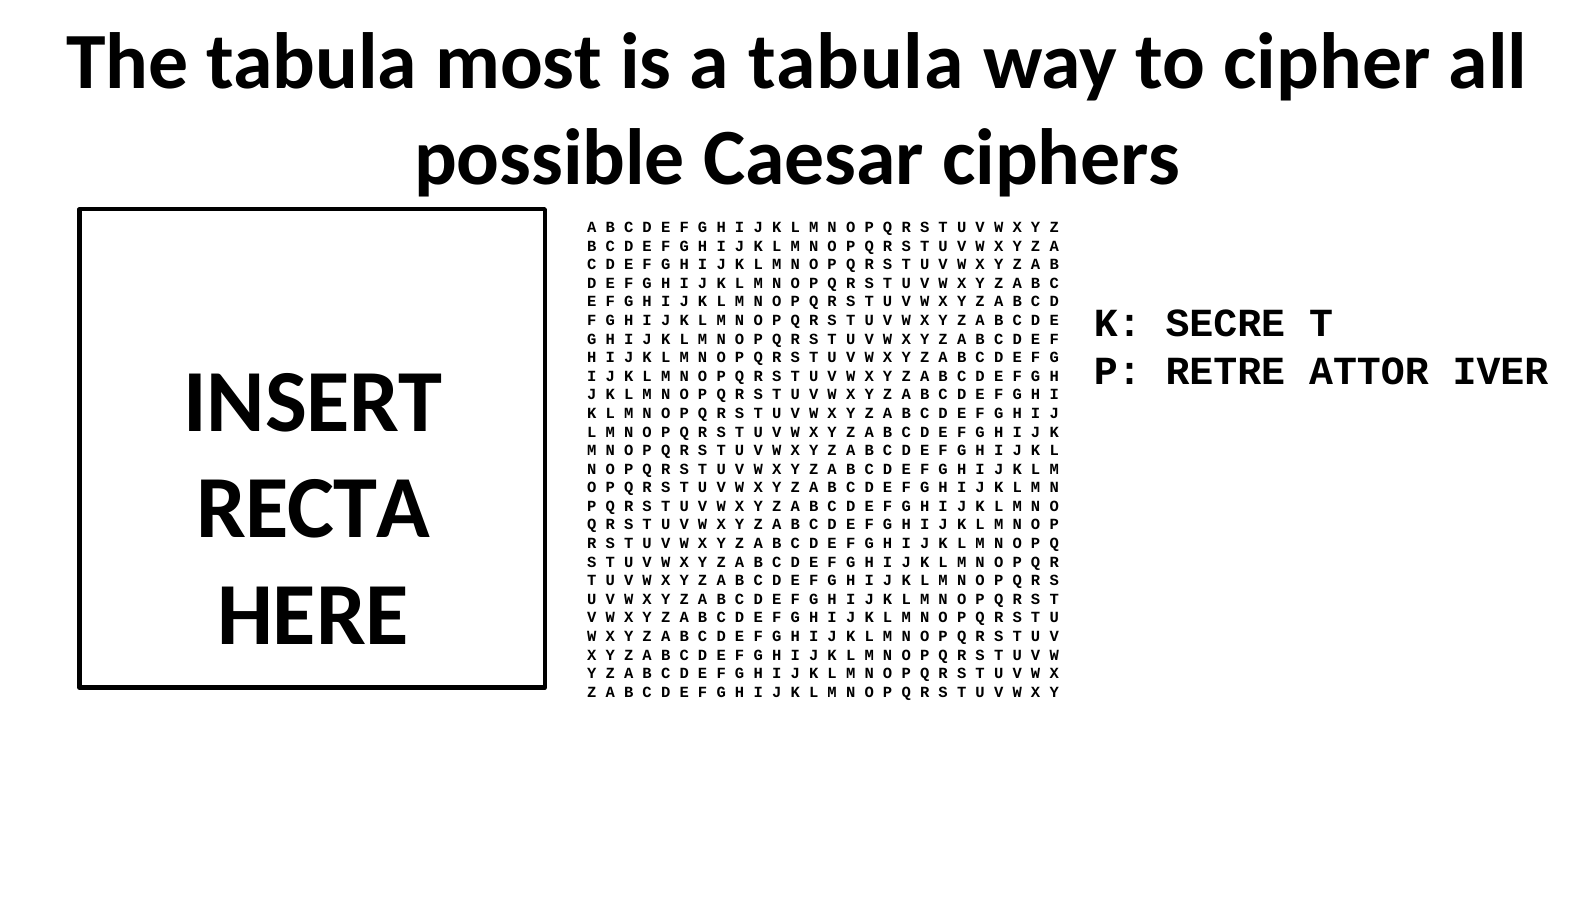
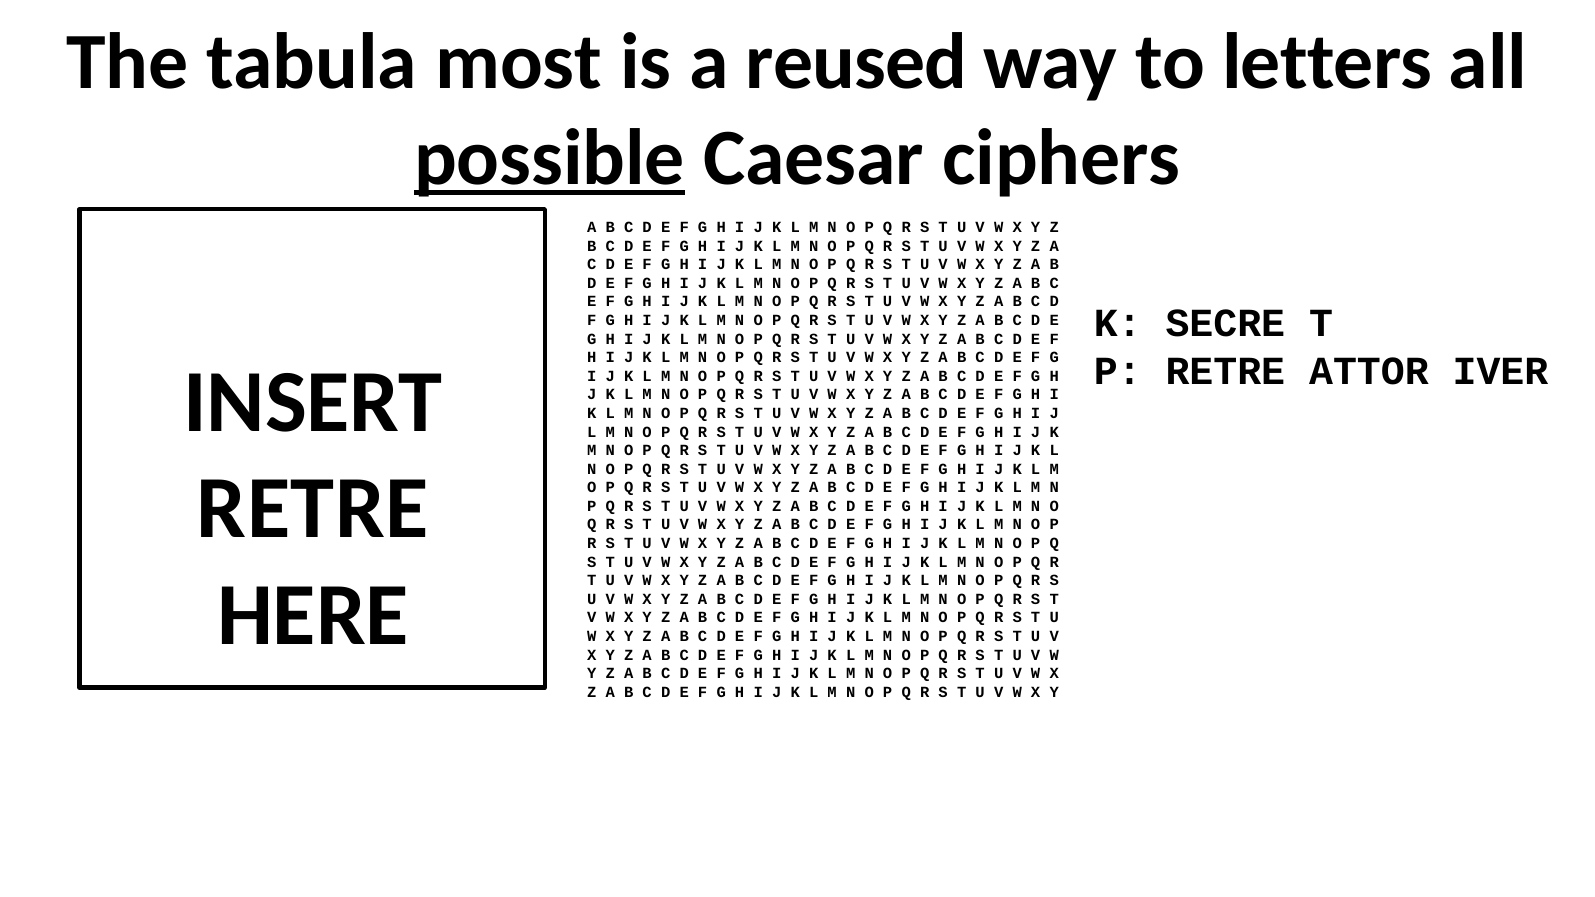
a tabula: tabula -> reused
cipher: cipher -> letters
possible underline: none -> present
RECTA at (314, 509): RECTA -> RETRE
